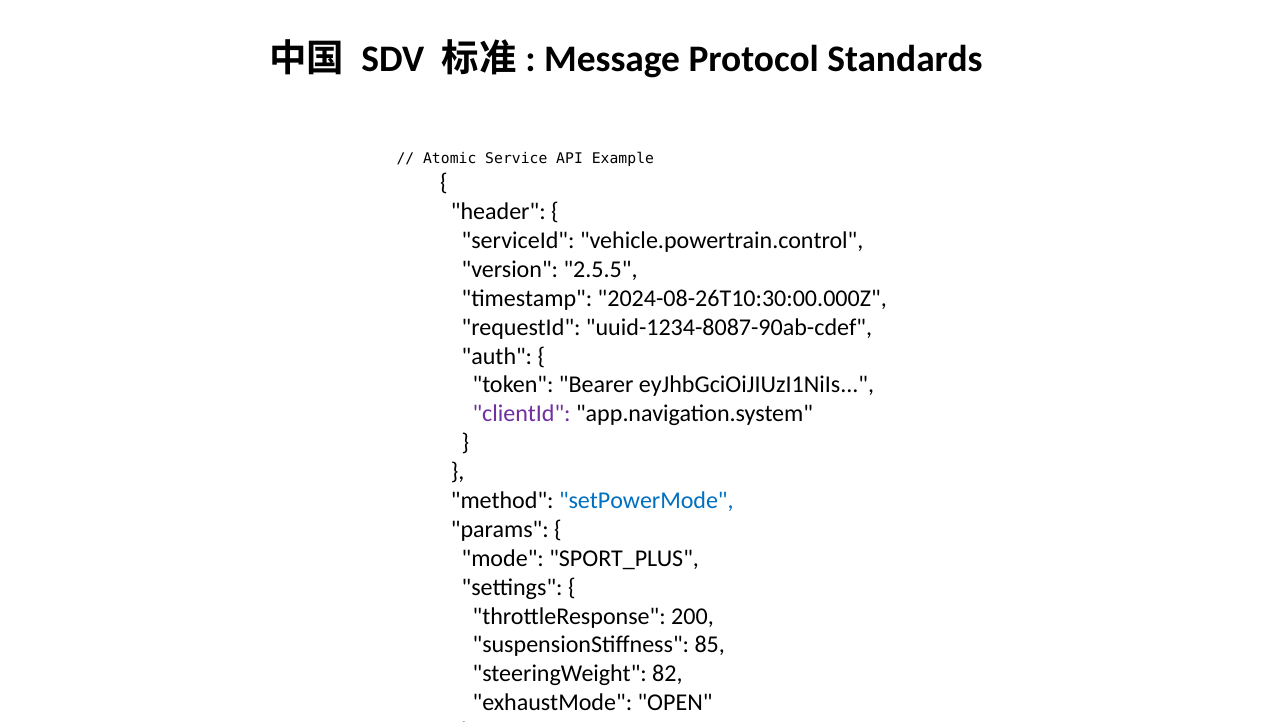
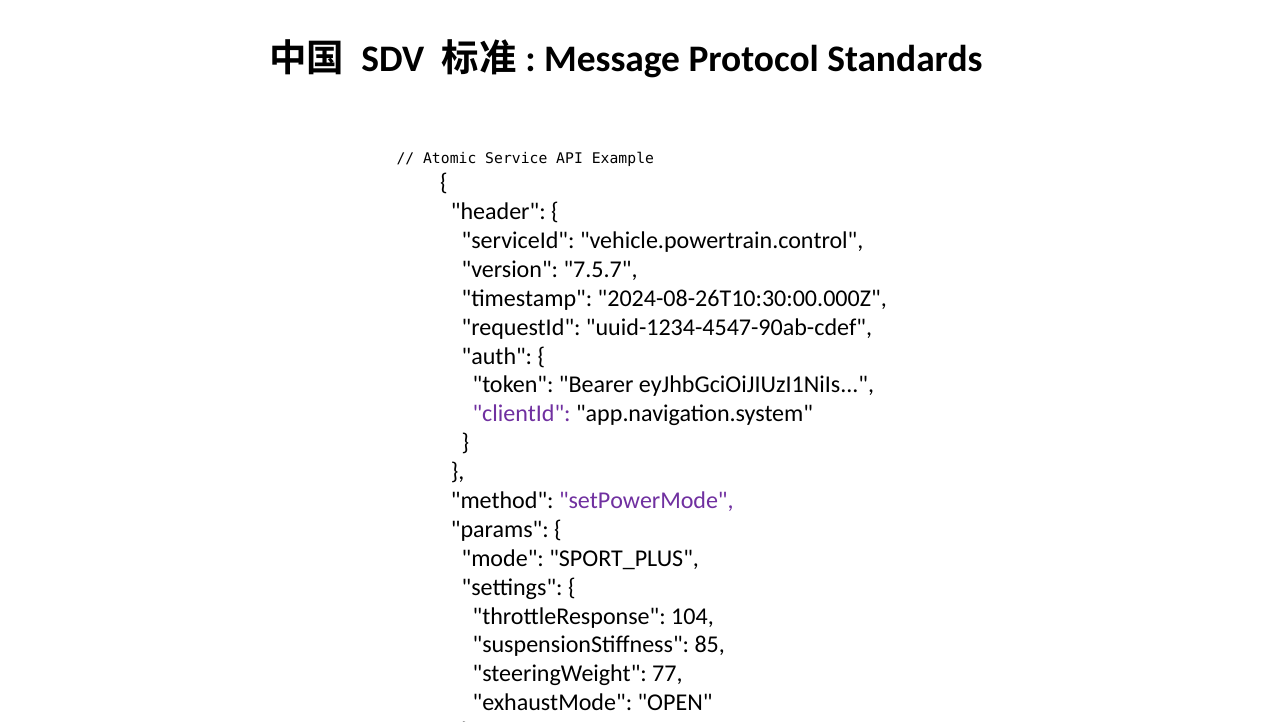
2.5.5: 2.5.5 -> 7.5.7
uuid-1234-8087-90ab-cdef: uuid-1234-8087-90ab-cdef -> uuid-1234-4547-90ab-cdef
setPowerMode colour: blue -> purple
200: 200 -> 104
82: 82 -> 77
